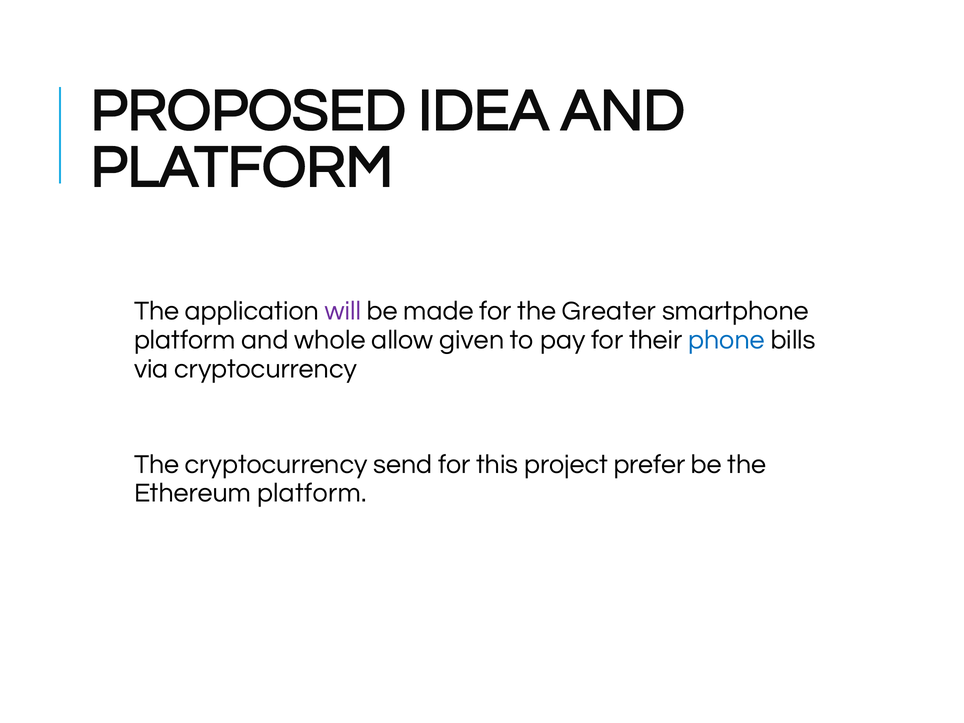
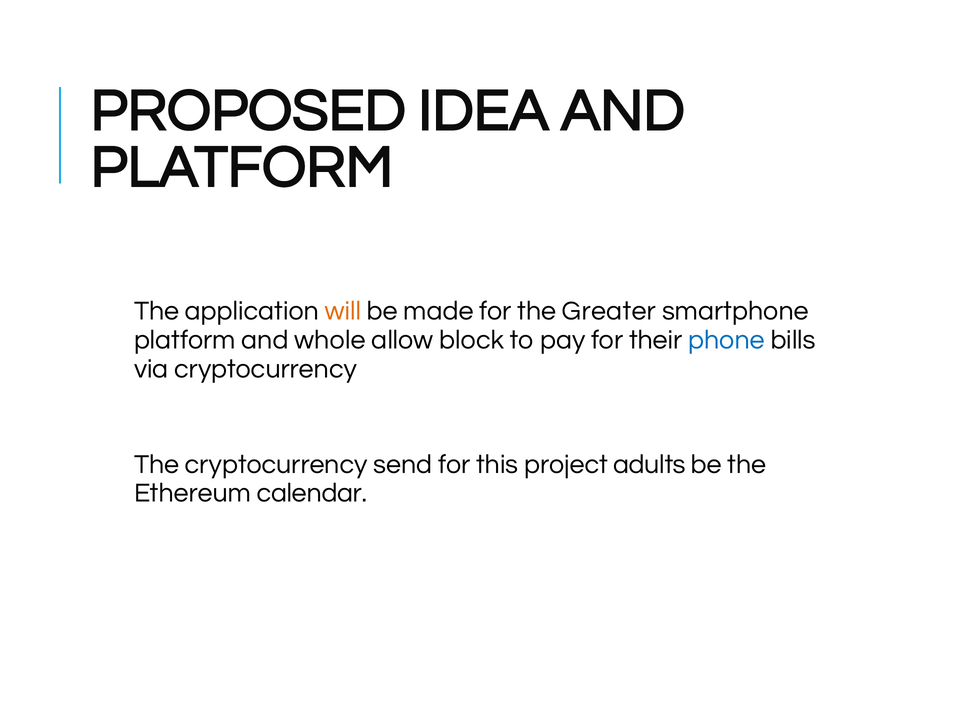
will colour: purple -> orange
given: given -> block
prefer: prefer -> adults
Ethereum platform: platform -> calendar
